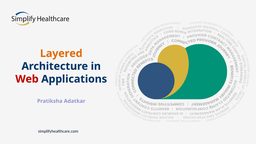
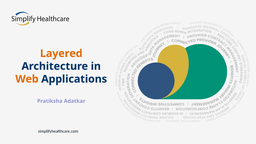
Web colour: red -> orange
